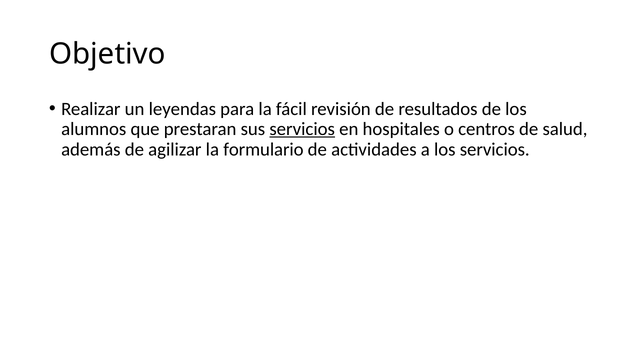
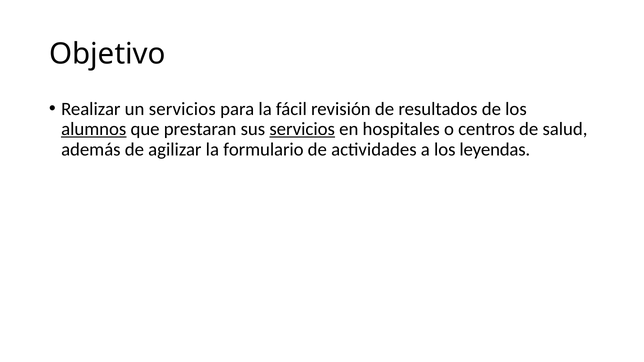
un leyendas: leyendas -> servicios
alumnos underline: none -> present
los servicios: servicios -> leyendas
